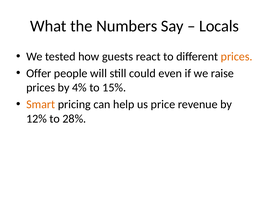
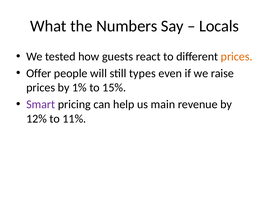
could: could -> types
4%: 4% -> 1%
Smart colour: orange -> purple
price: price -> main
28%: 28% -> 11%
